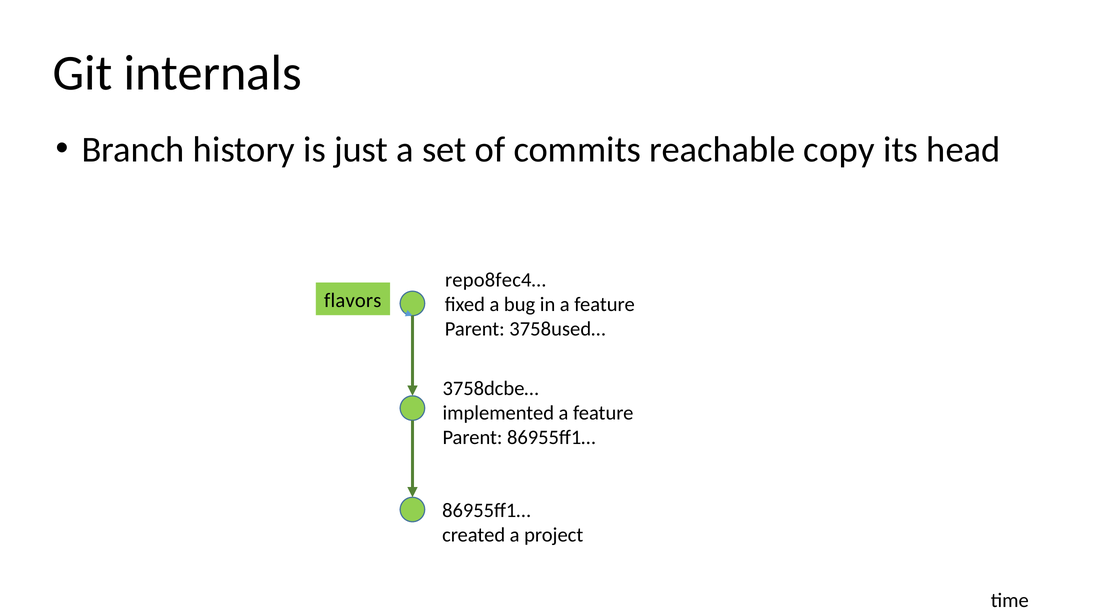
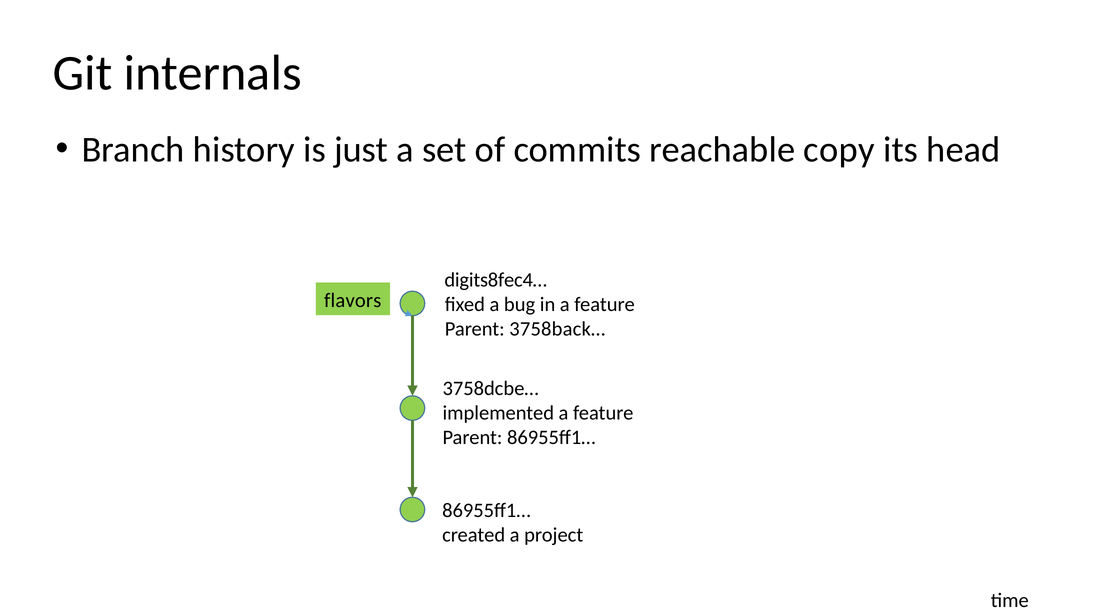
repo8fec4…: repo8fec4… -> digits8fec4…
3758used…: 3758used… -> 3758back…
